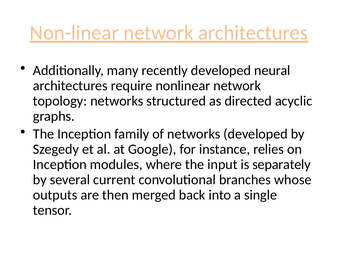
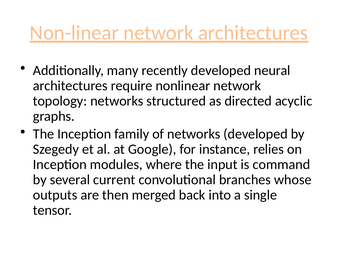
separately: separately -> command
